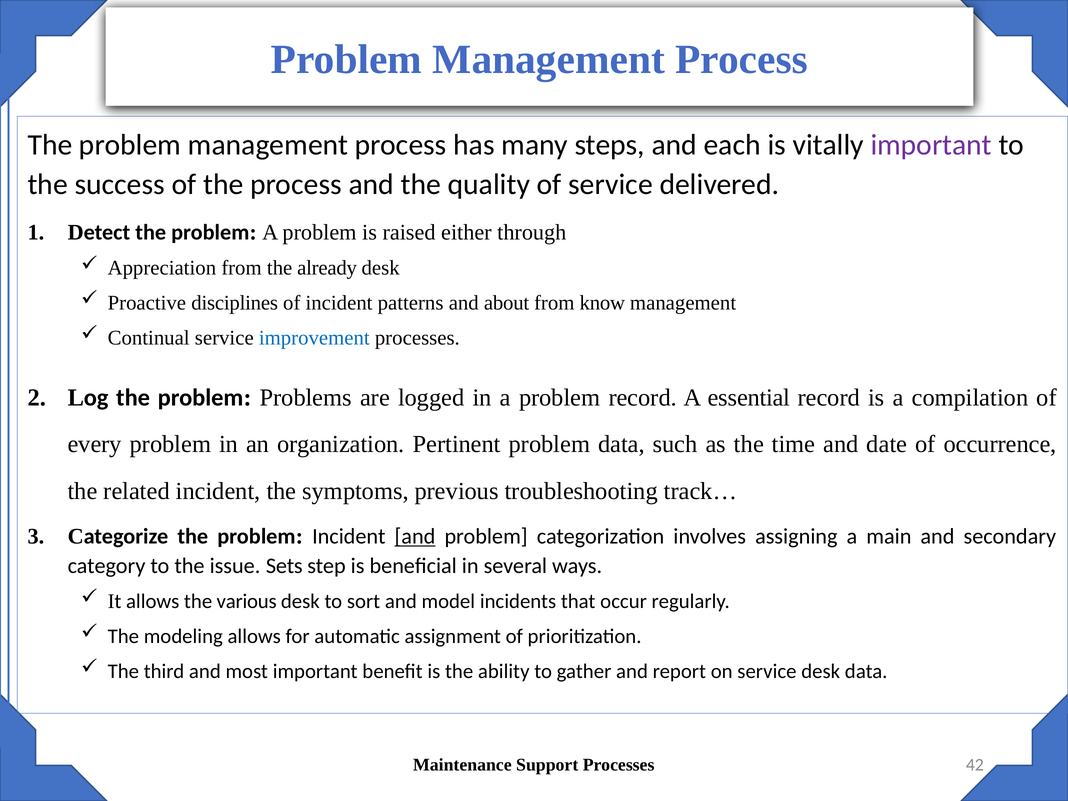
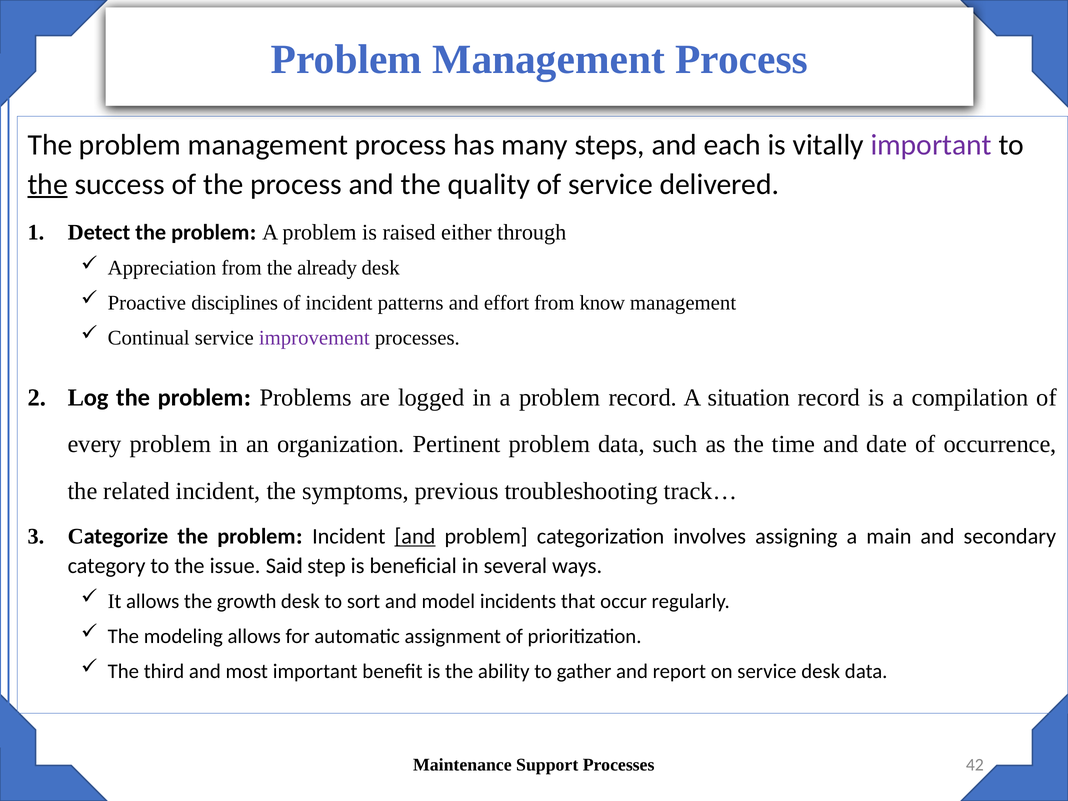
the at (48, 184) underline: none -> present
about: about -> effort
improvement colour: blue -> purple
essential: essential -> situation
Sets: Sets -> Said
various: various -> growth
